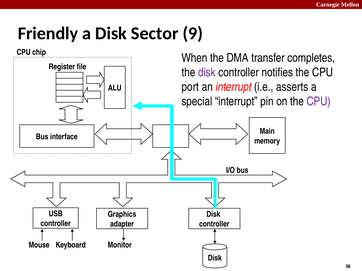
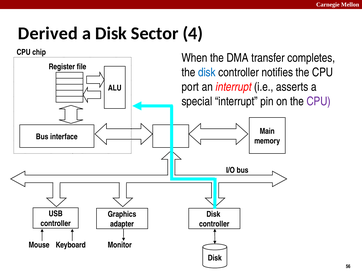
Friendly: Friendly -> Derived
9: 9 -> 4
disk at (207, 73) colour: purple -> blue
